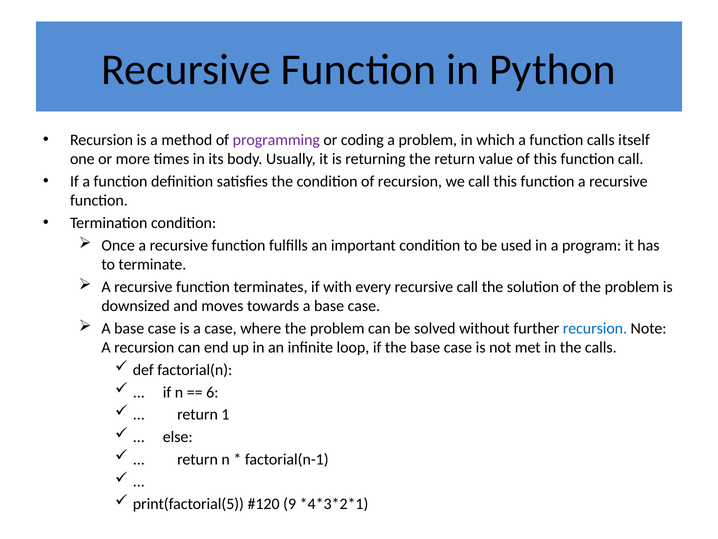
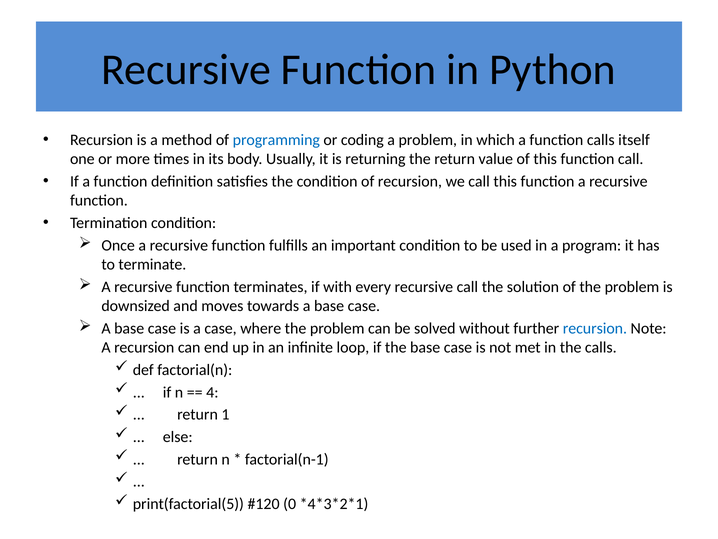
programming colour: purple -> blue
6: 6 -> 4
9: 9 -> 0
